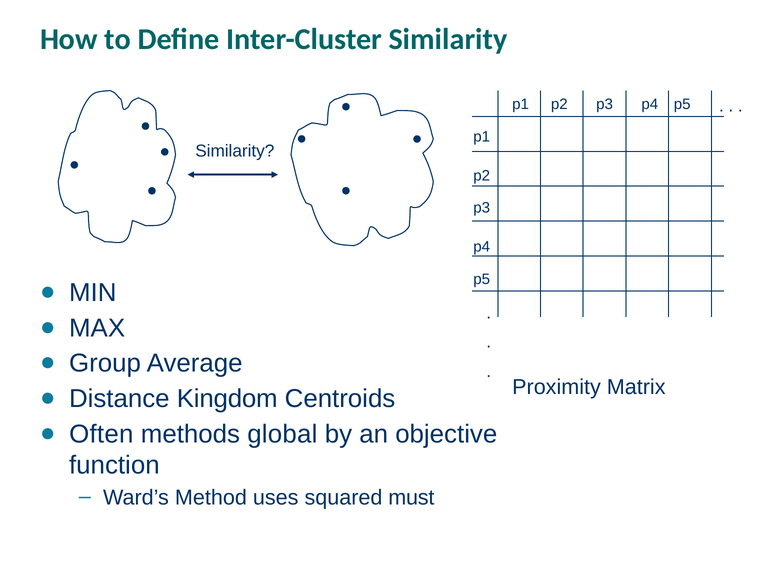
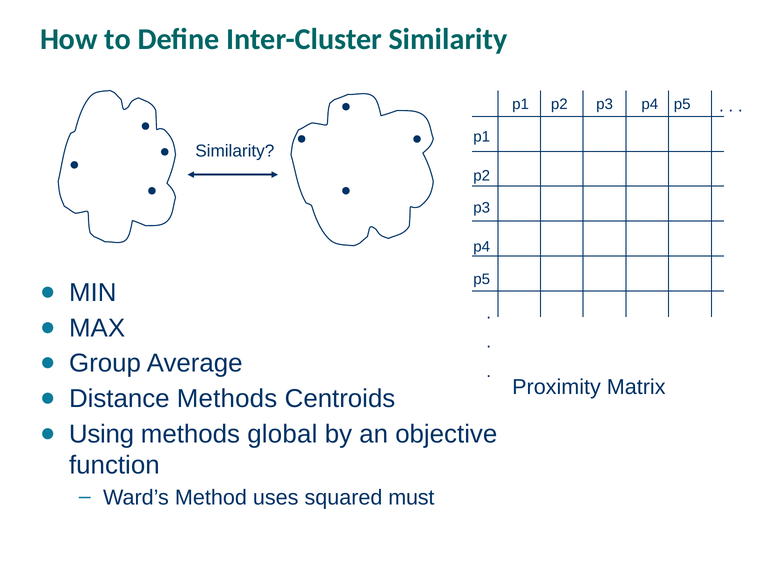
Distance Kingdom: Kingdom -> Methods
Often: Often -> Using
